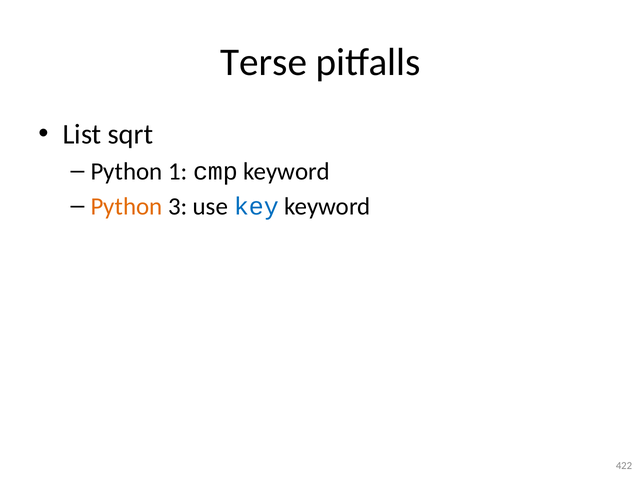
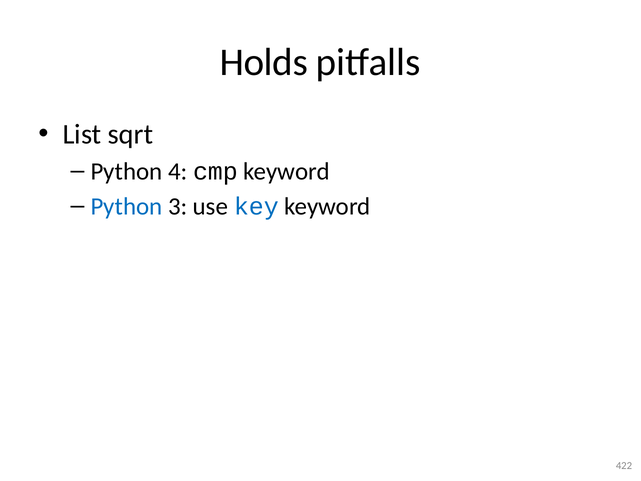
Terse: Terse -> Holds
1: 1 -> 4
Python at (126, 206) colour: orange -> blue
